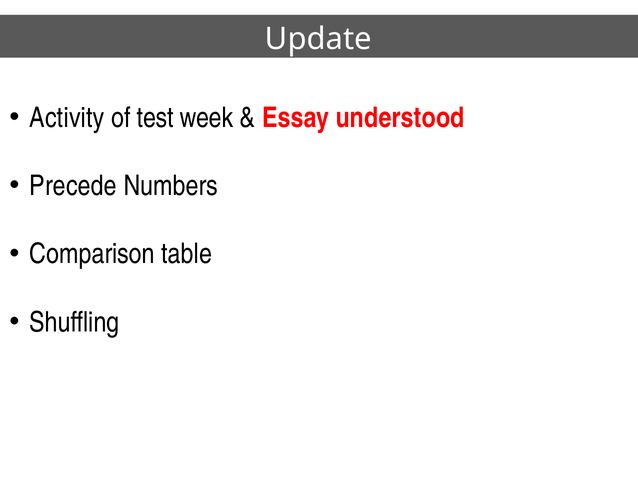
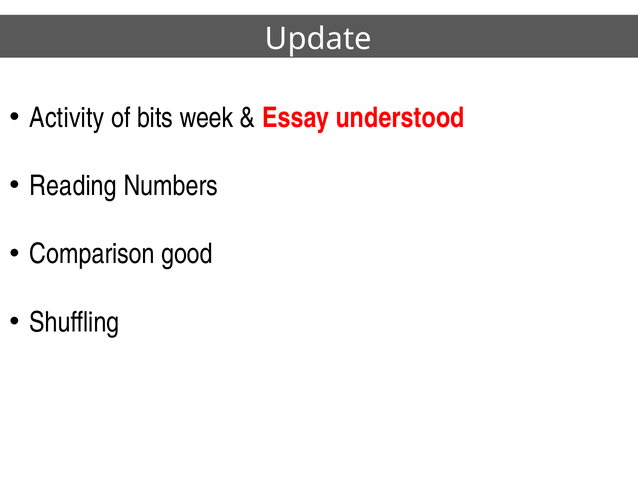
test: test -> bits
Precede: Precede -> Reading
table: table -> good
